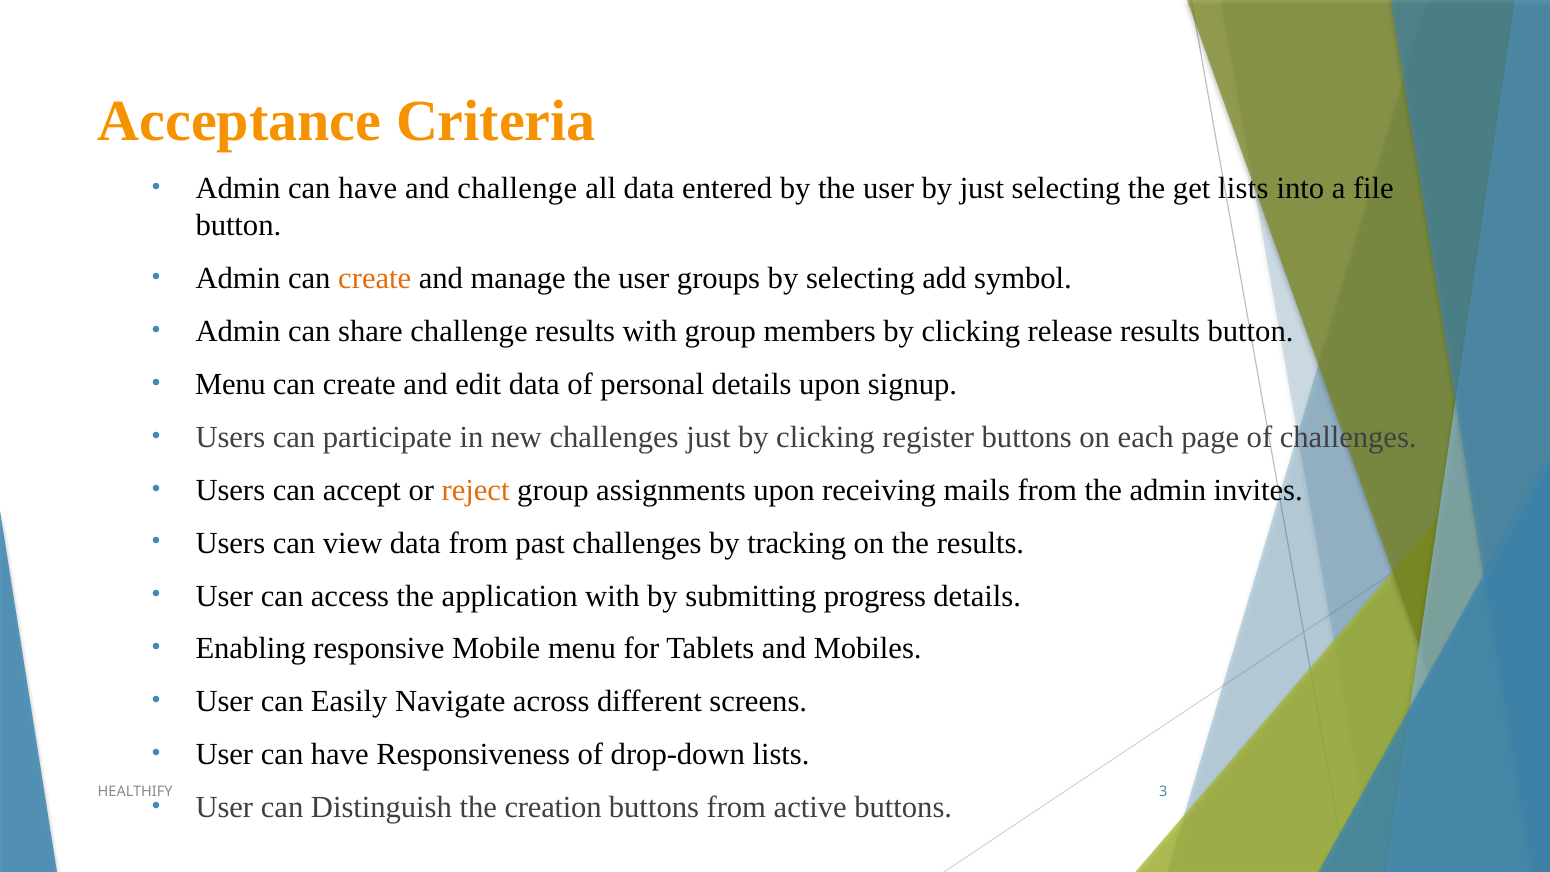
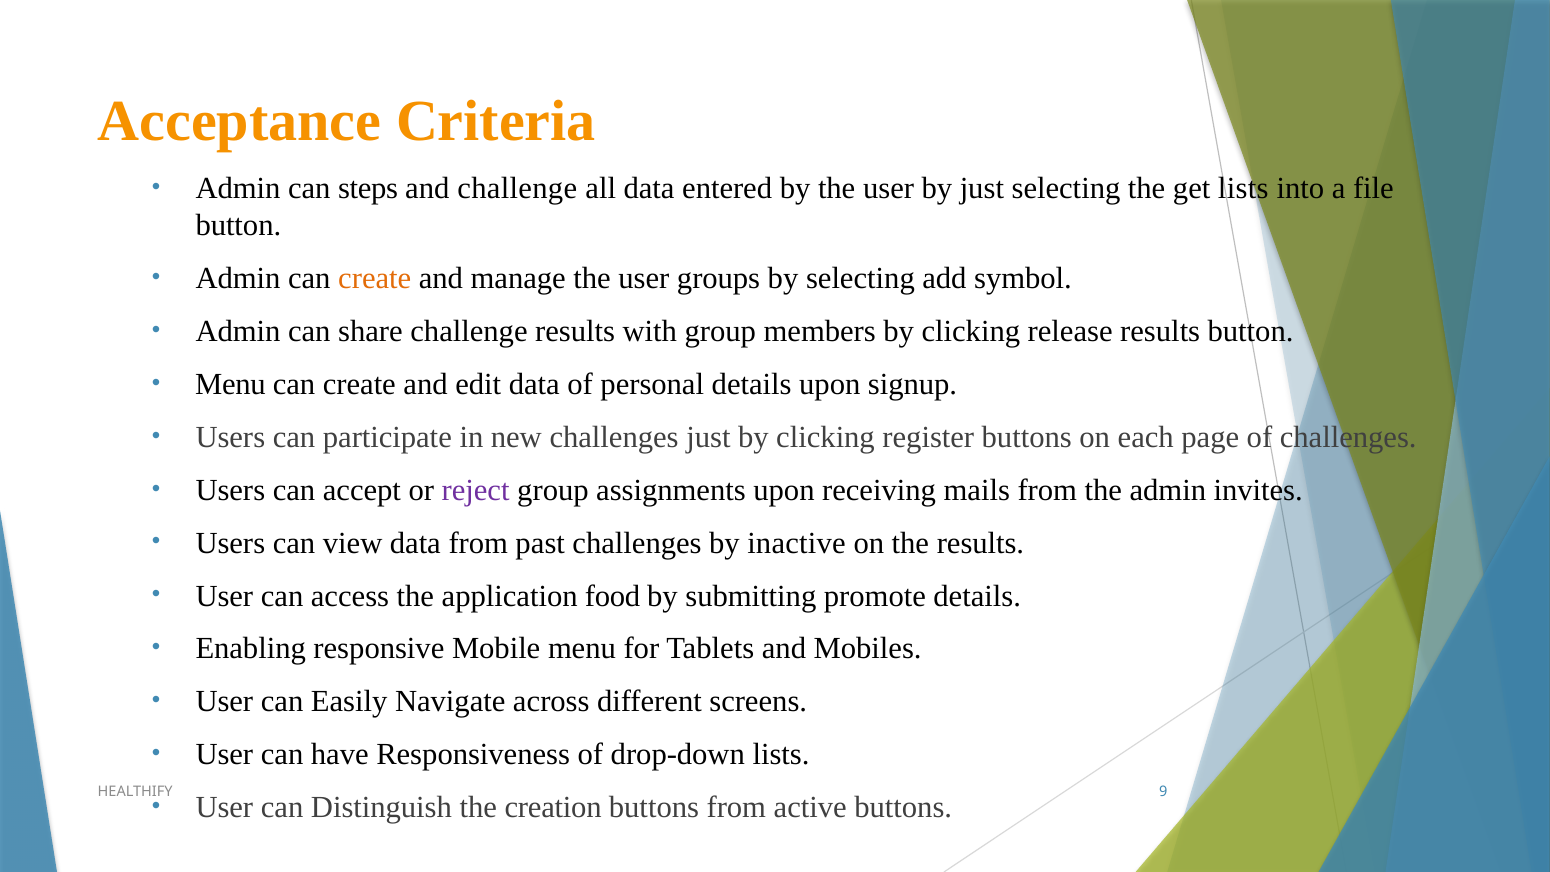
Admin can have: have -> steps
reject colour: orange -> purple
tracking: tracking -> inactive
application with: with -> food
progress: progress -> promote
3: 3 -> 9
